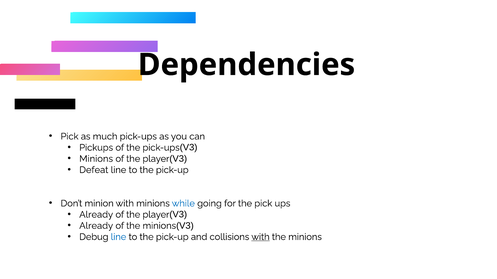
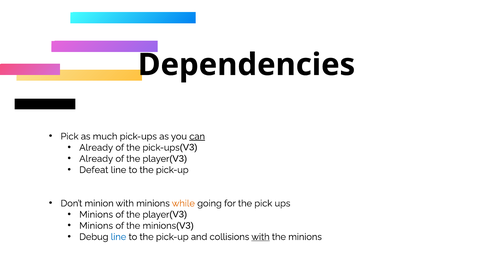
can underline: none -> present
Pickups at (96, 148): Pickups -> Already
Minions at (96, 159): Minions -> Already
while colour: blue -> orange
Already at (96, 215): Already -> Minions
Already at (96, 226): Already -> Minions
